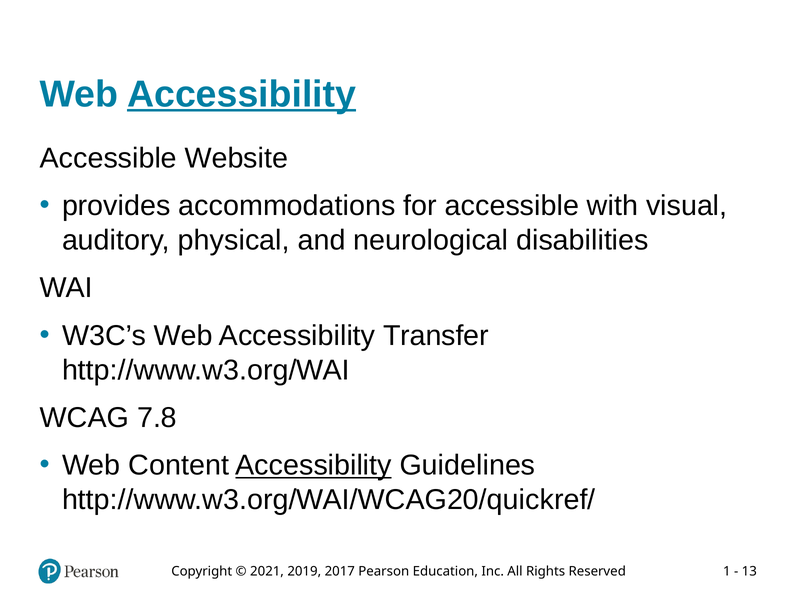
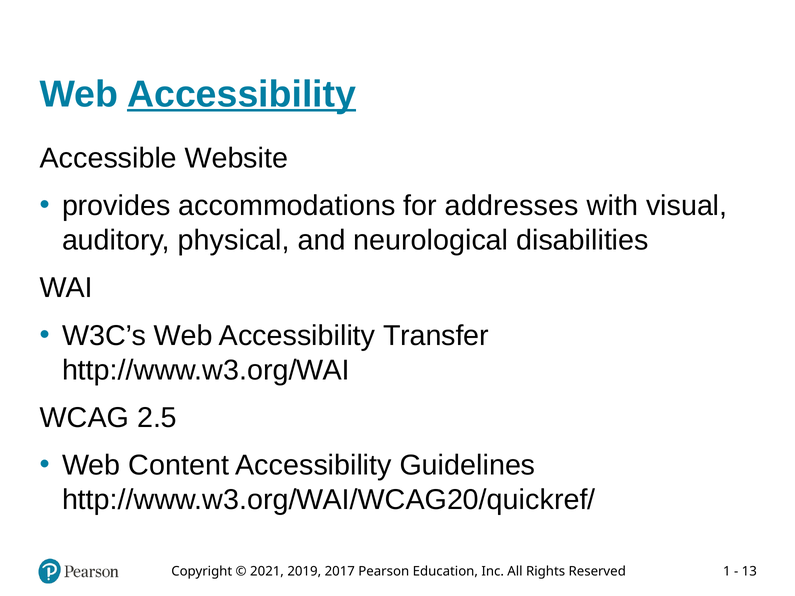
for accessible: accessible -> addresses
7.8: 7.8 -> 2.5
Accessibility at (314, 466) underline: present -> none
